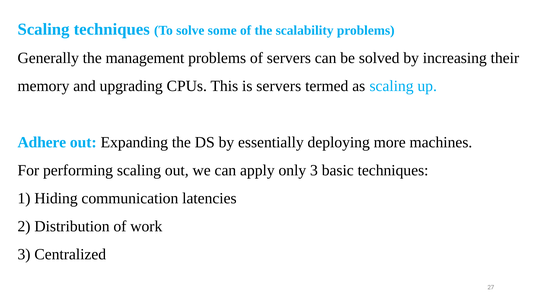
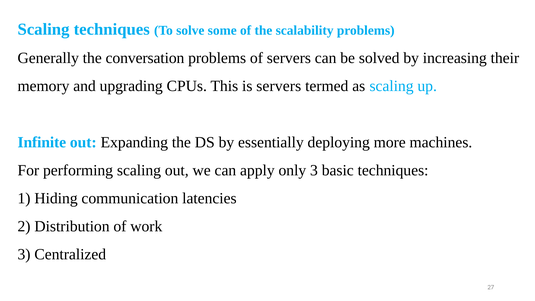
management: management -> conversation
Adhere: Adhere -> Infinite
